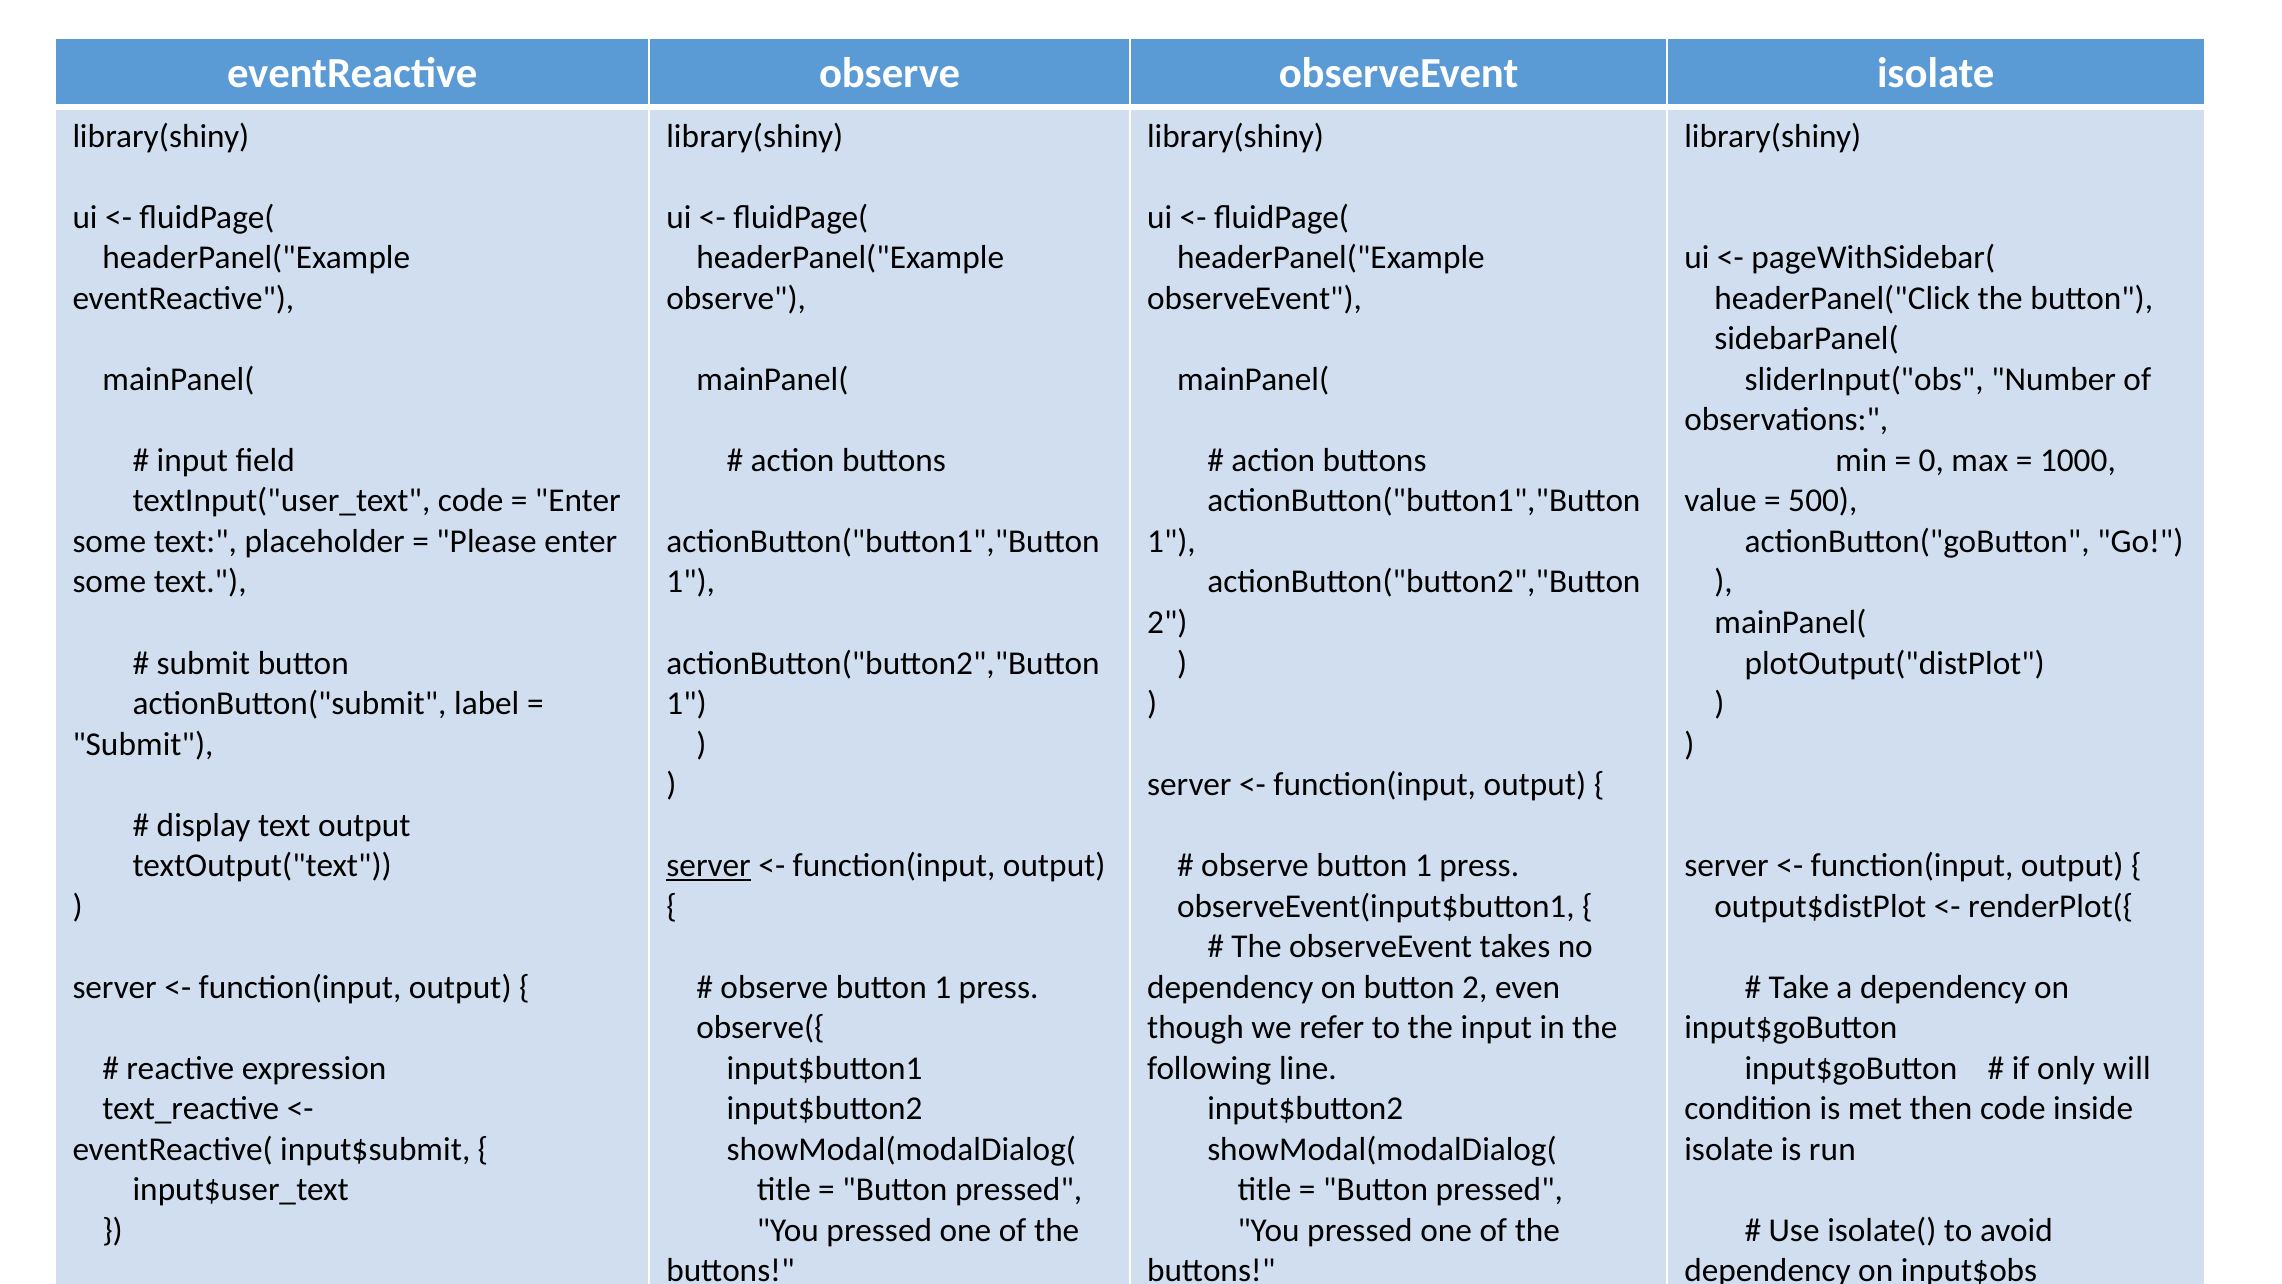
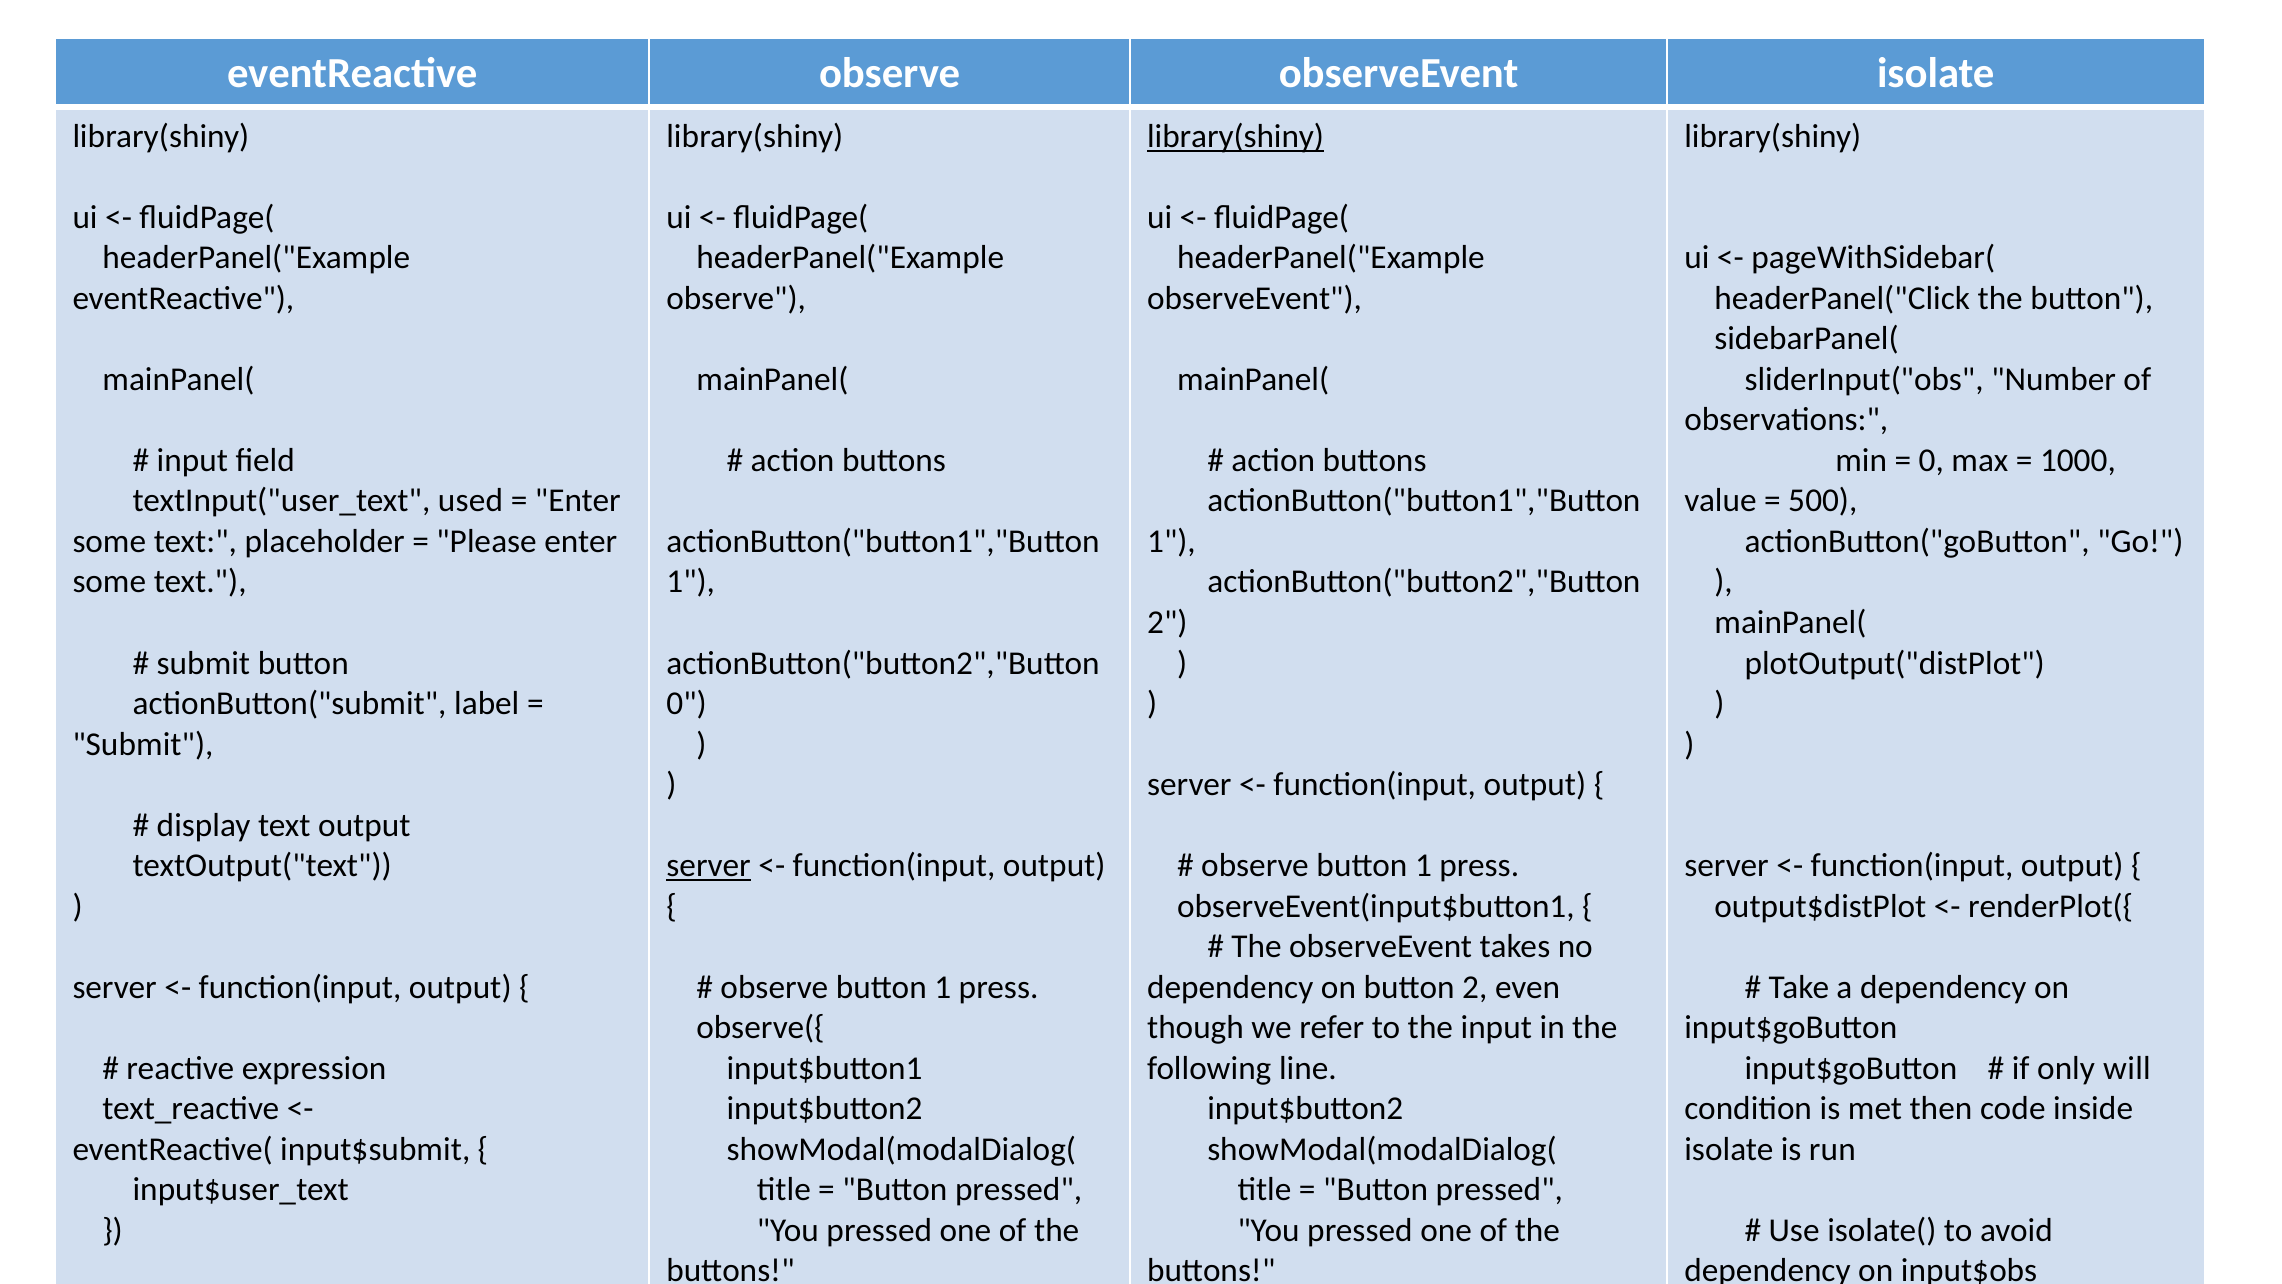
library(shiny at (1236, 136) underline: none -> present
code at (471, 501): code -> used
1 at (687, 703): 1 -> 0
